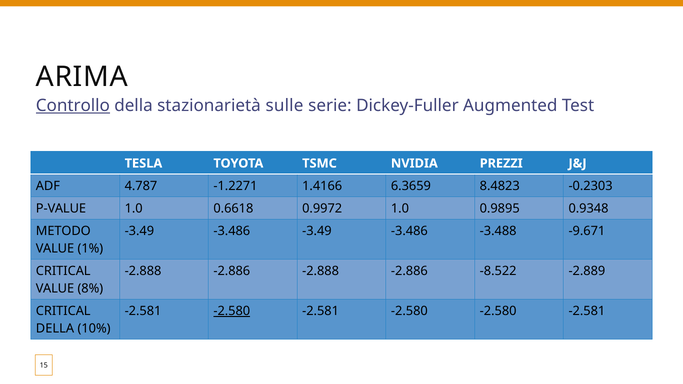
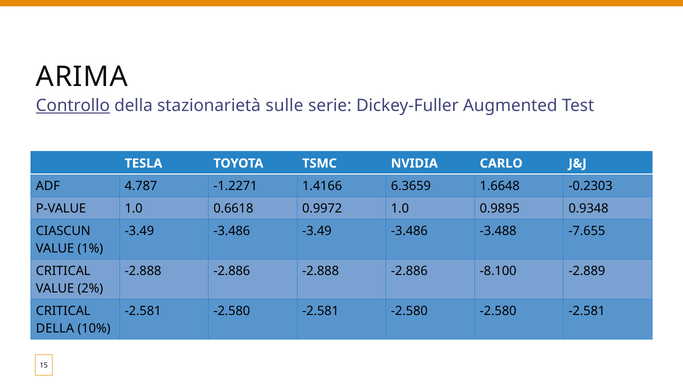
PREZZI: PREZZI -> CARLO
8.4823: 8.4823 -> 1.6648
METODO: METODO -> CIASCUN
-9.671: -9.671 -> -7.655
-8.522: -8.522 -> -8.100
8%: 8% -> 2%
-2.580 at (232, 311) underline: present -> none
